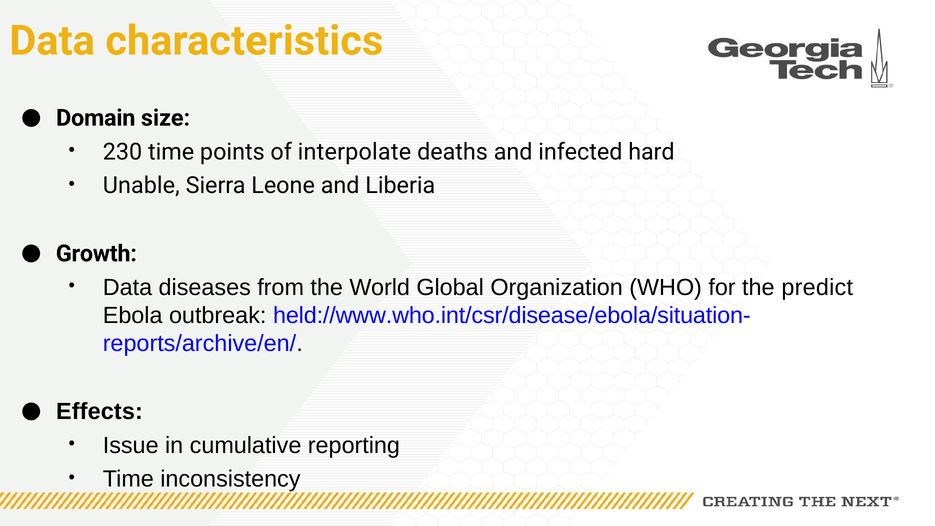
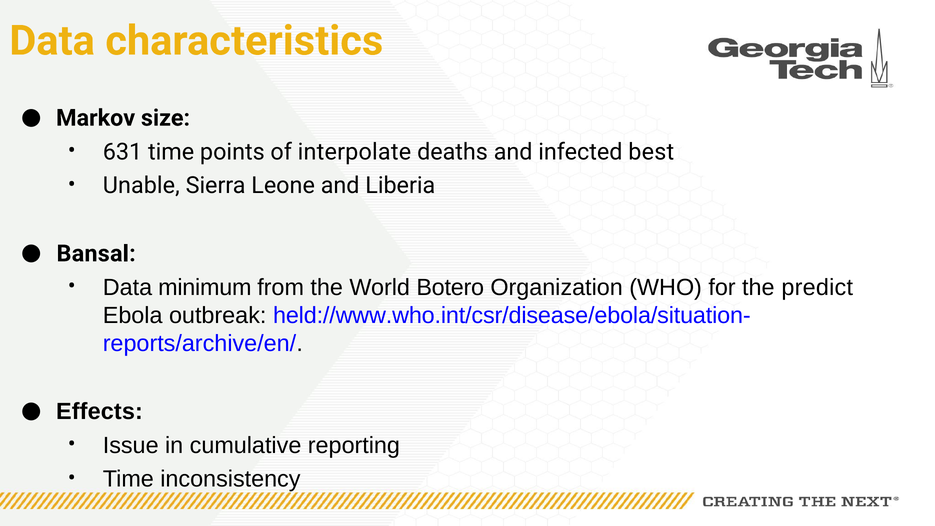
Domain: Domain -> Markov
230: 230 -> 631
hard: hard -> best
Growth: Growth -> Bansal
diseases: diseases -> minimum
Global: Global -> Botero
